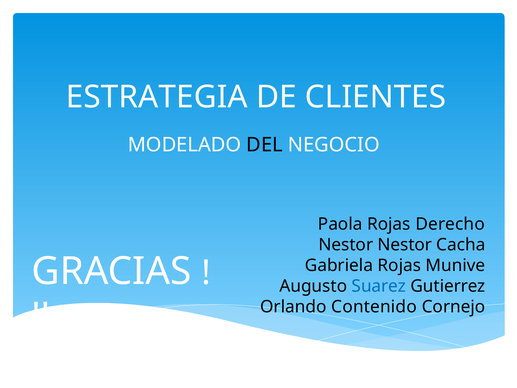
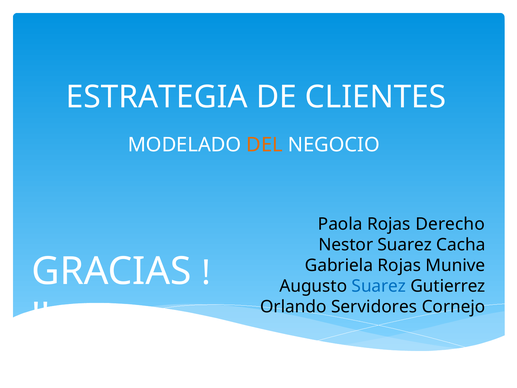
DEL colour: black -> orange
Nestor Nestor: Nestor -> Suarez
Contenido: Contenido -> Servidores
